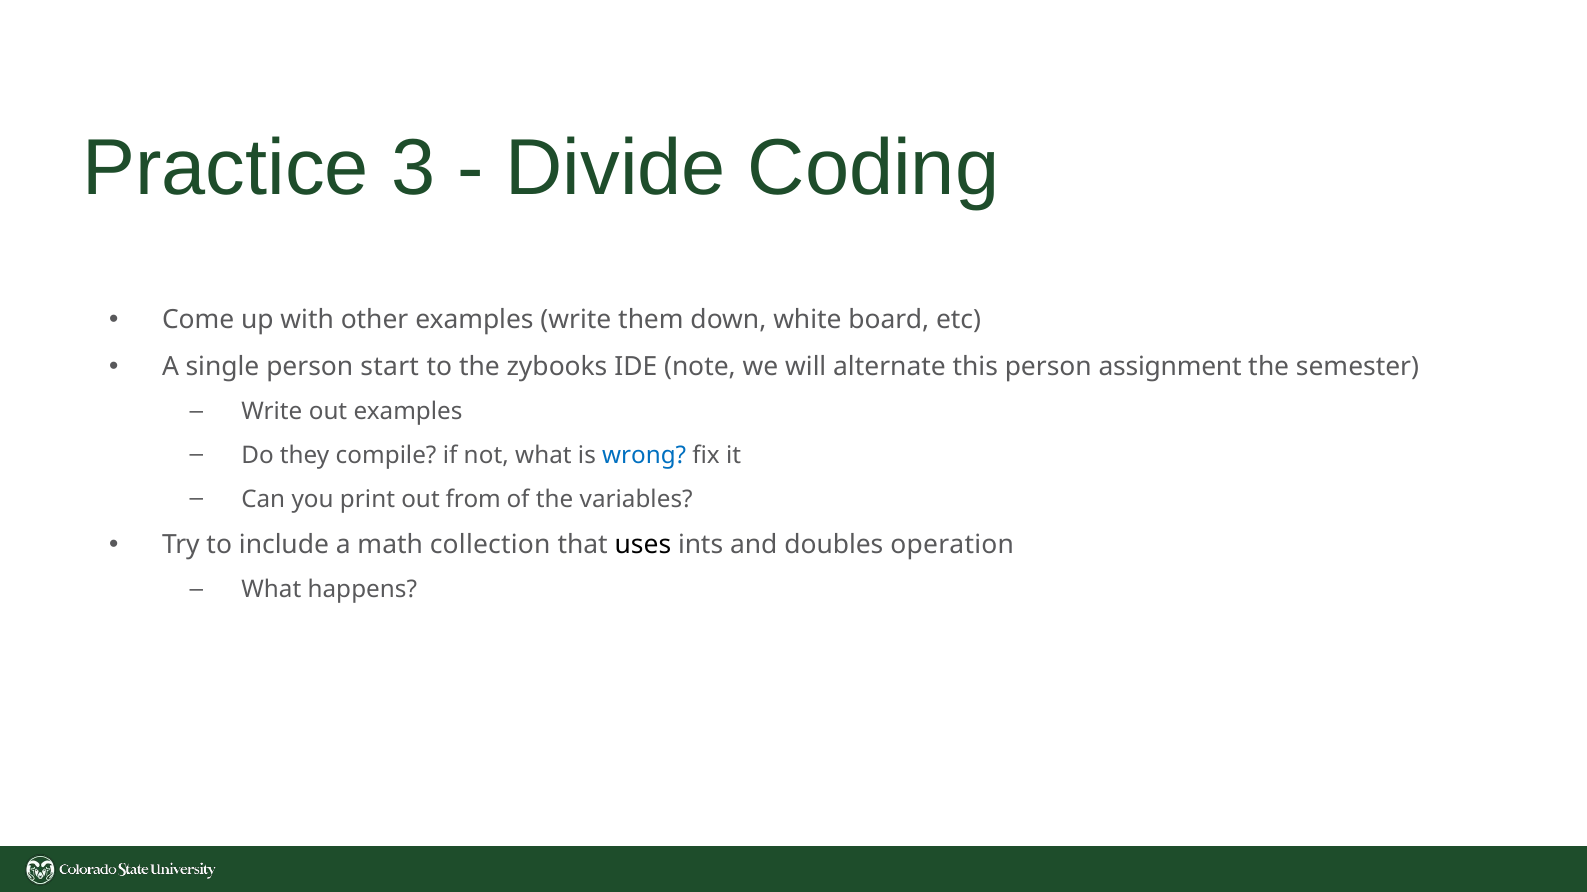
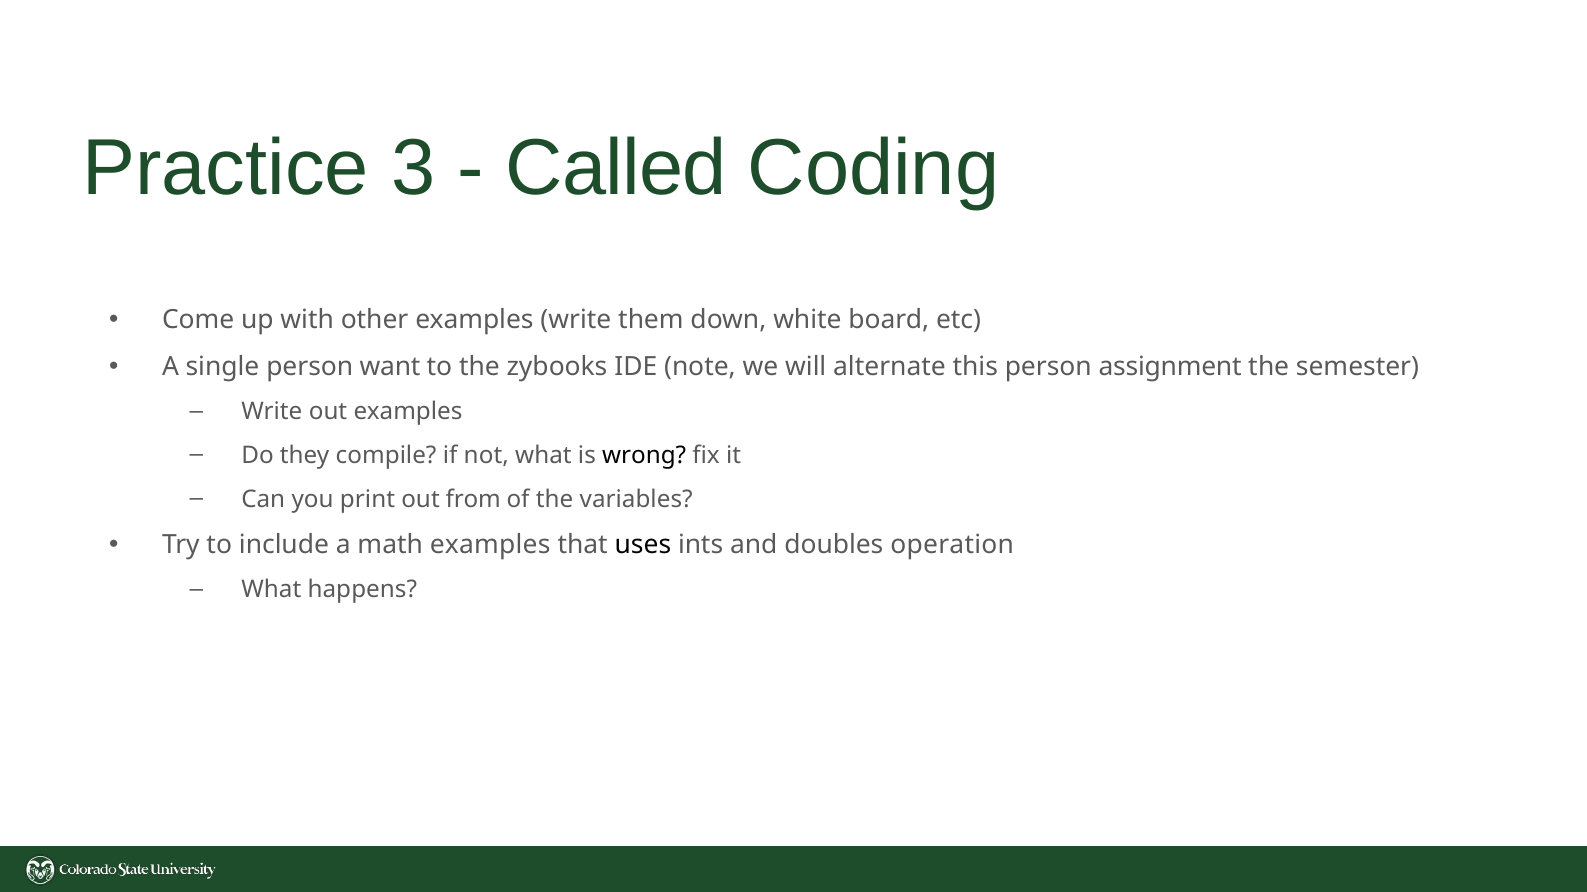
Divide: Divide -> Called
start: start -> want
wrong colour: blue -> black
math collection: collection -> examples
